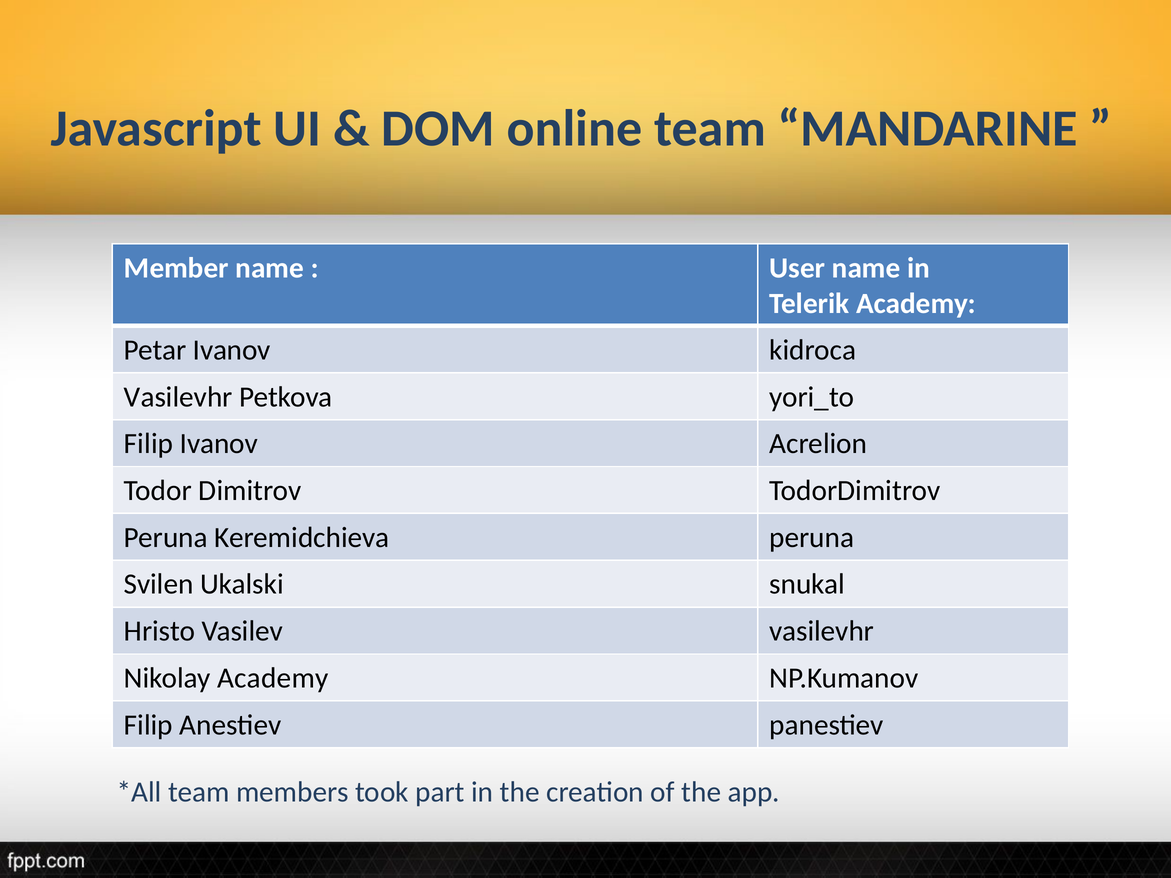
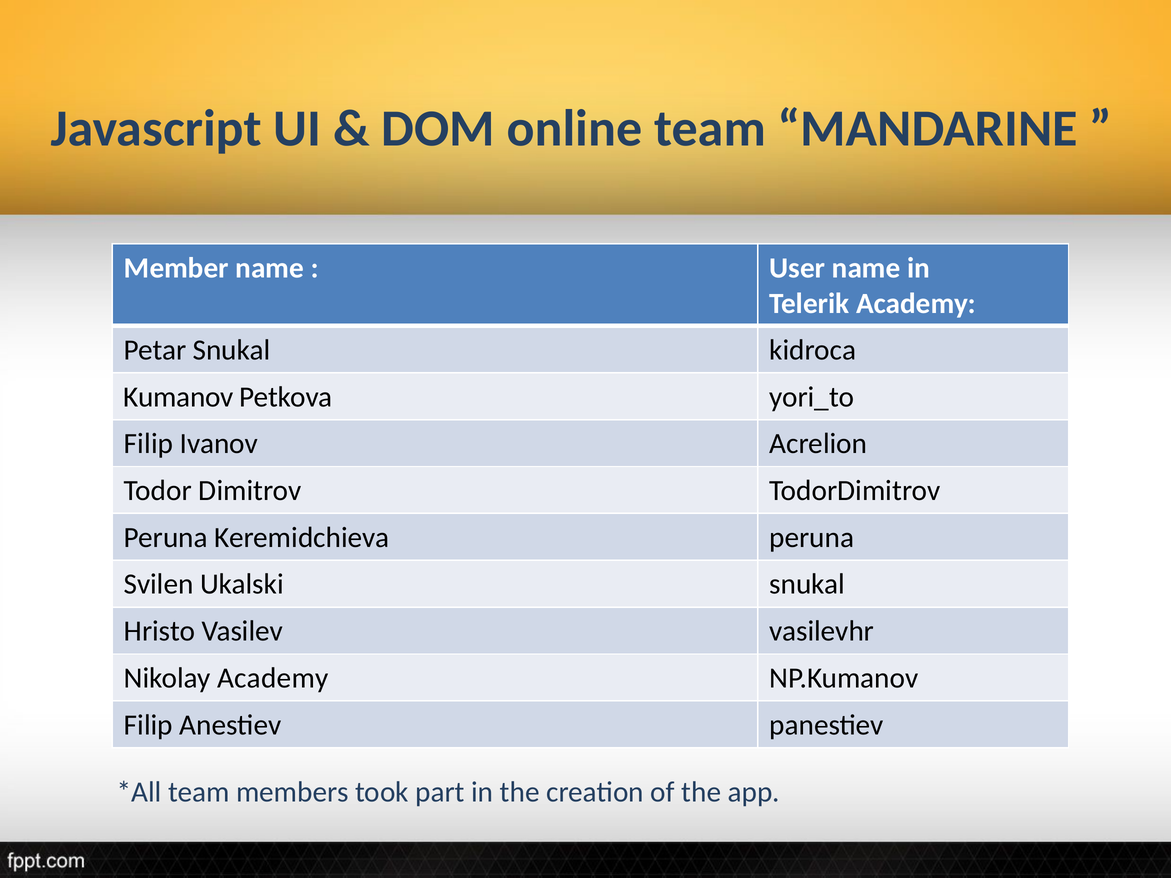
Petar Ivanov: Ivanov -> Snukal
Vasilevhr at (178, 397): Vasilevhr -> Kumanov
